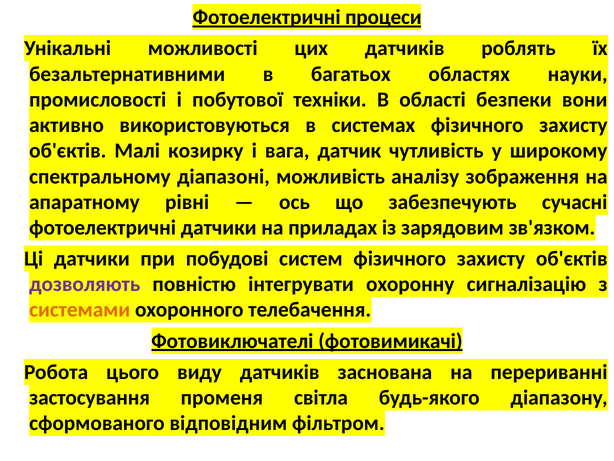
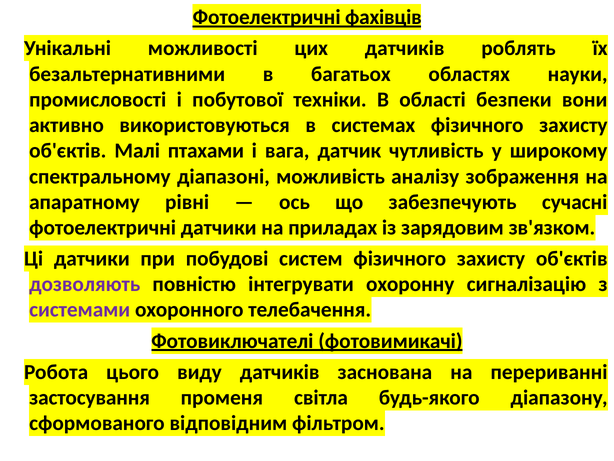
процеси: процеси -> фахівців
козирку: козирку -> птахами
системами colour: orange -> purple
